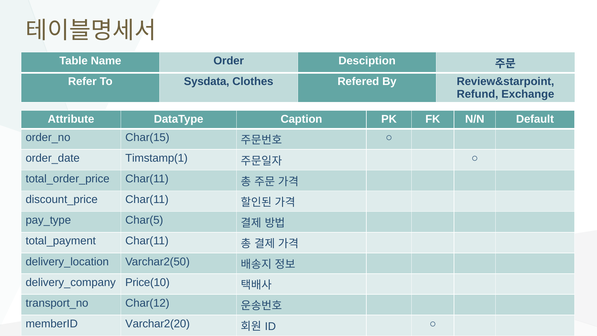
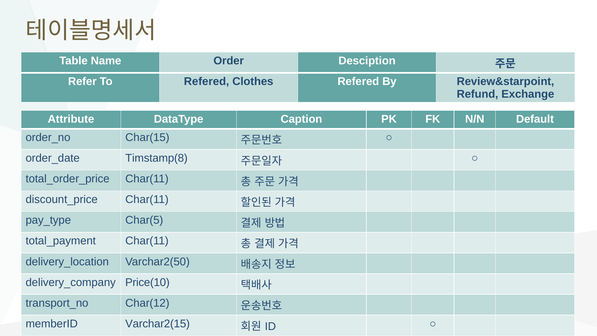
To Sysdata: Sysdata -> Refered
Timstamp(1: Timstamp(1 -> Timstamp(8
Varchar2(20: Varchar2(20 -> Varchar2(15
